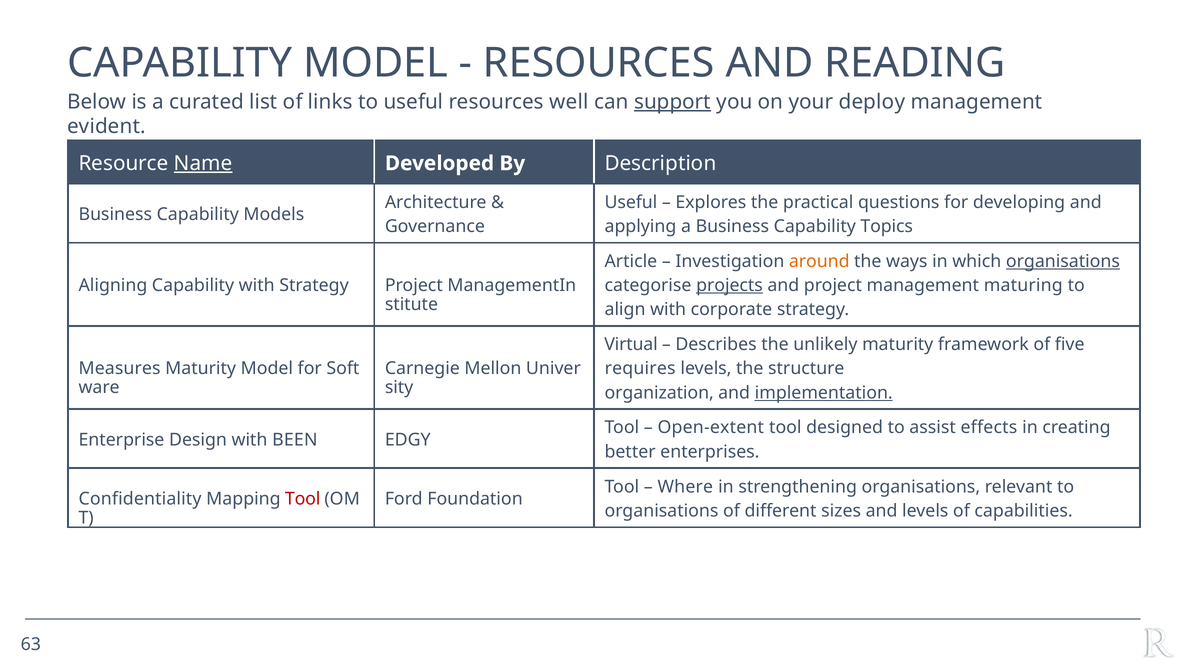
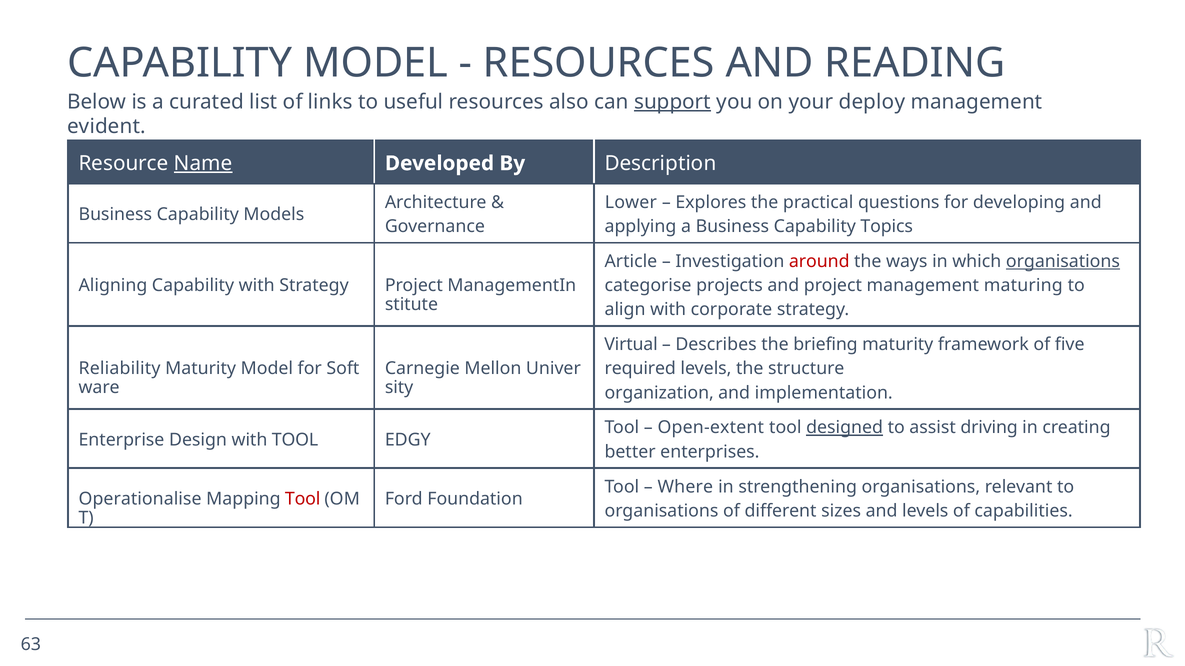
well: well -> also
Useful at (631, 202): Useful -> Lower
around colour: orange -> red
projects underline: present -> none
unlikely: unlikely -> briefing
Measures: Measures -> Reliability
requires: requires -> required
implementation underline: present -> none
designed underline: none -> present
effects: effects -> driving
with BEEN: BEEN -> TOOL
Confidentiality: Confidentiality -> Operationalise
